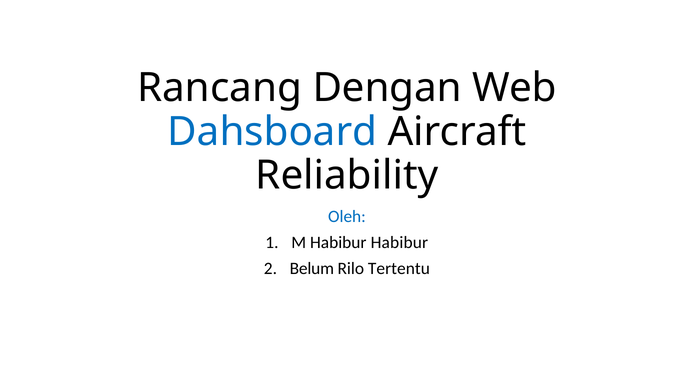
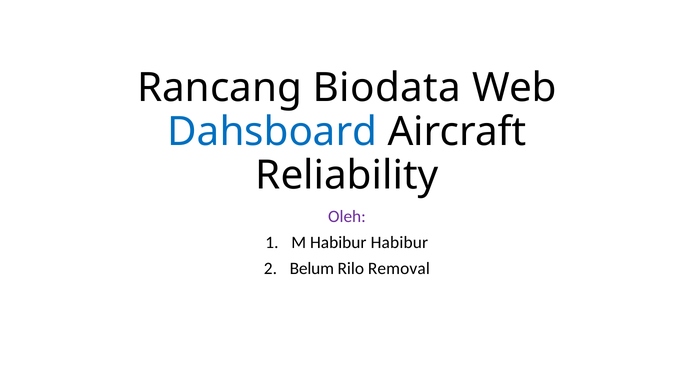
Dengan: Dengan -> Biodata
Oleh colour: blue -> purple
Tertentu: Tertentu -> Removal
